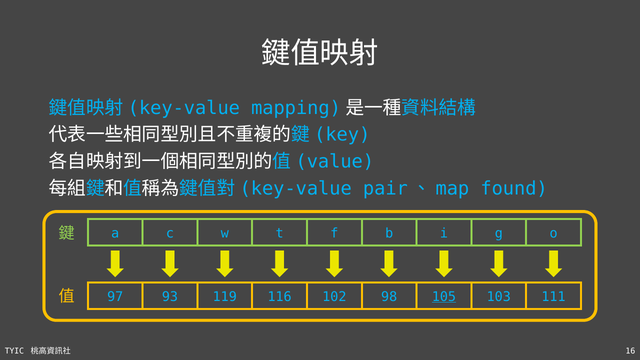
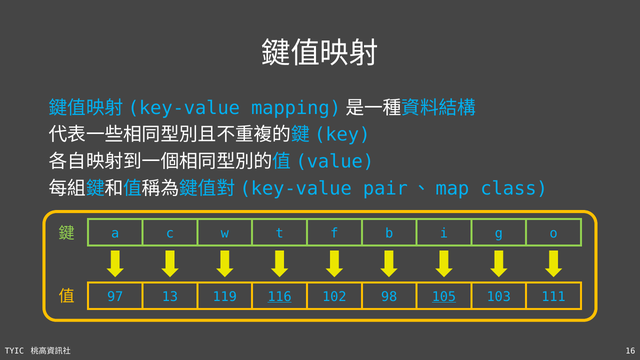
found: found -> class
93: 93 -> 13
116 underline: none -> present
